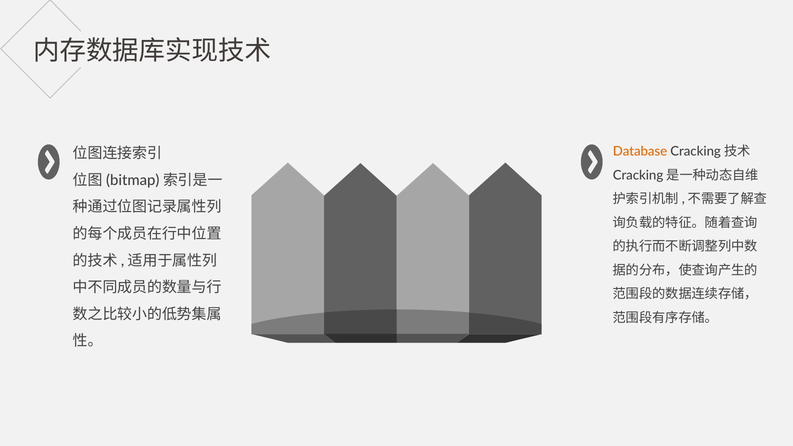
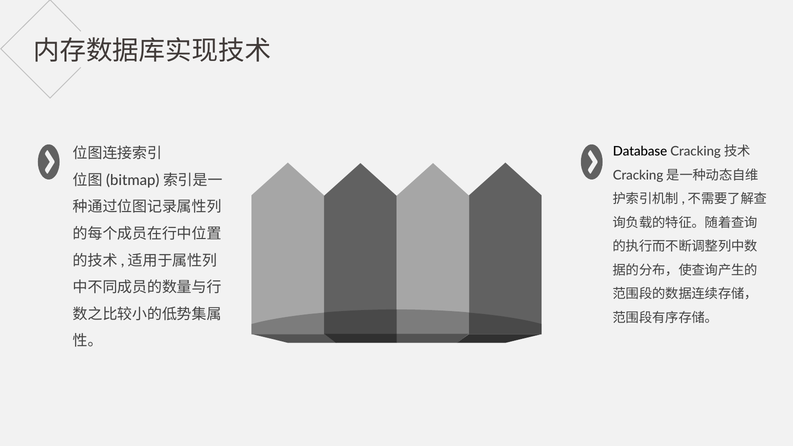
Database colour: orange -> black
